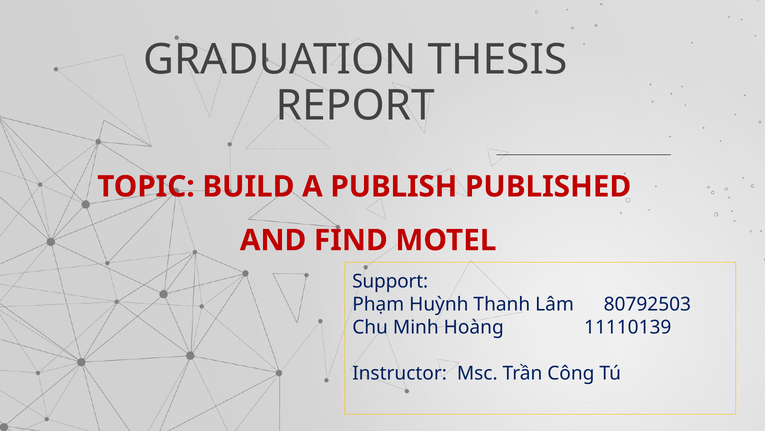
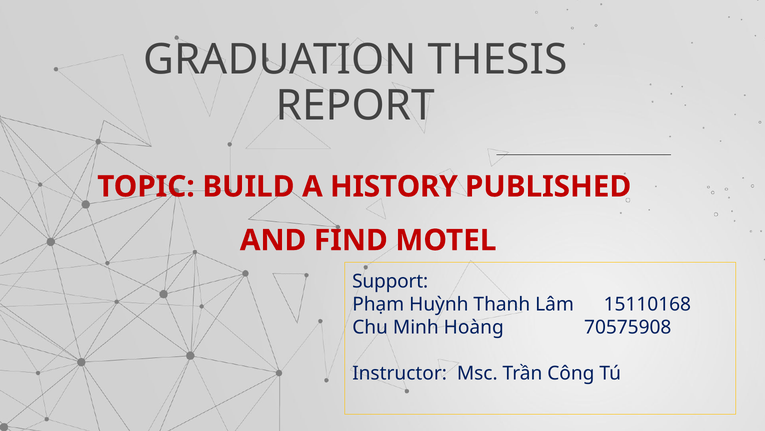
PUBLISH: PUBLISH -> HISTORY
80792503: 80792503 -> 15110168
11110139: 11110139 -> 70575908
